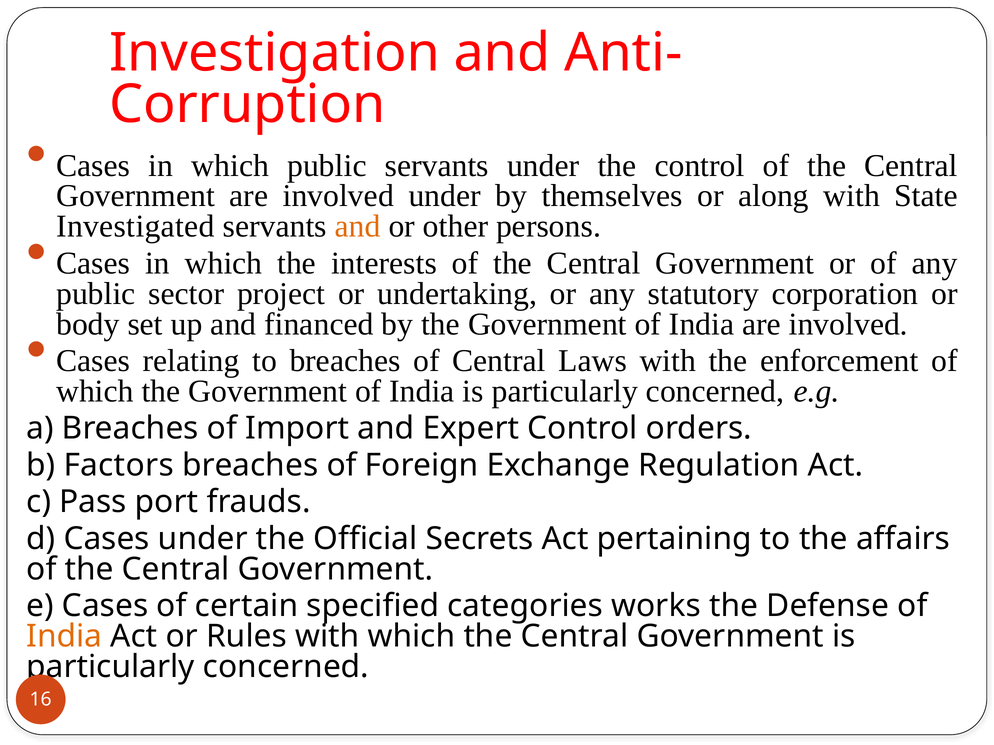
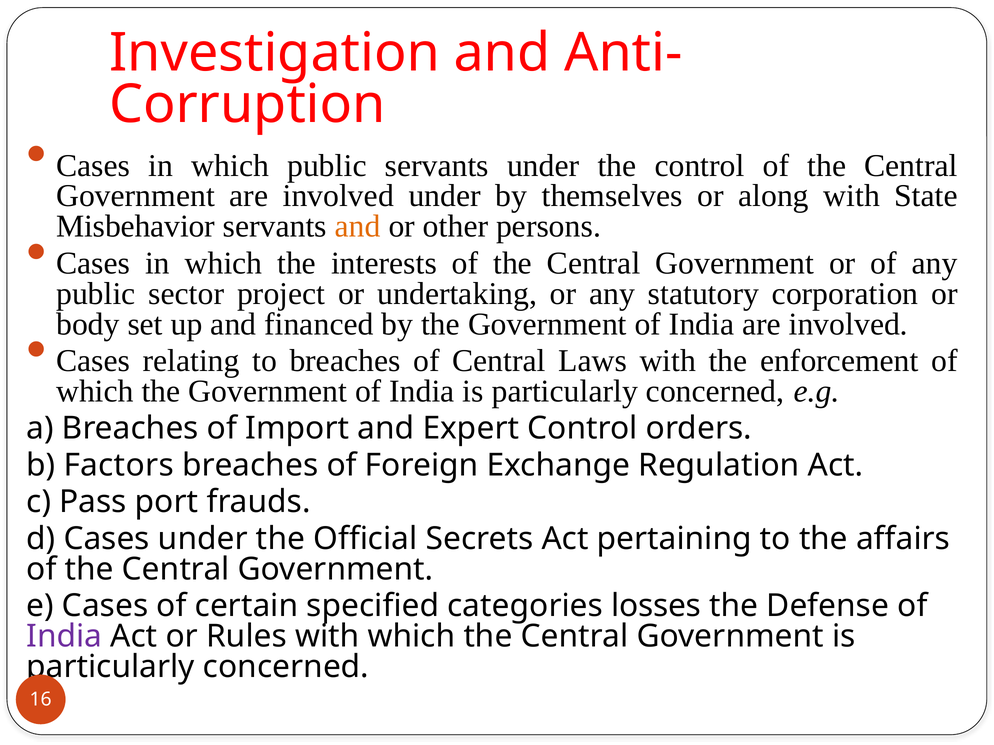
Investigated: Investigated -> Misbehavior
works: works -> losses
India at (64, 637) colour: orange -> purple
